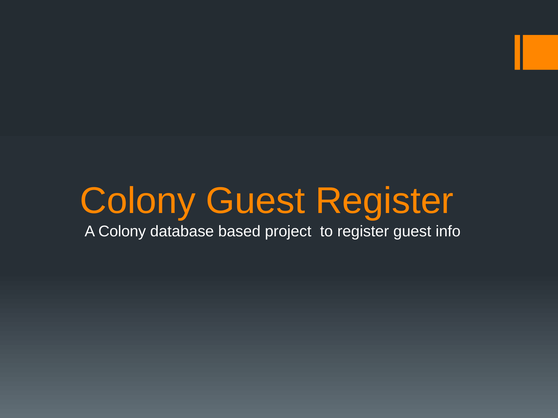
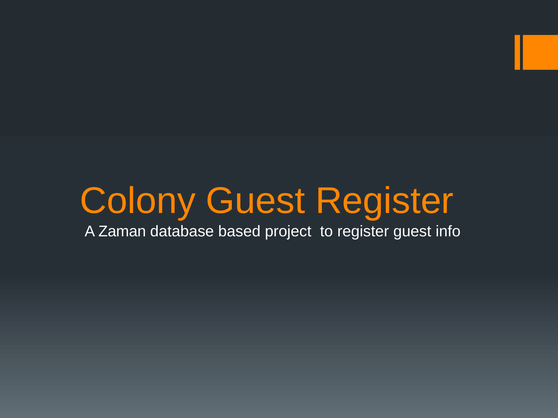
A Colony: Colony -> Zaman
